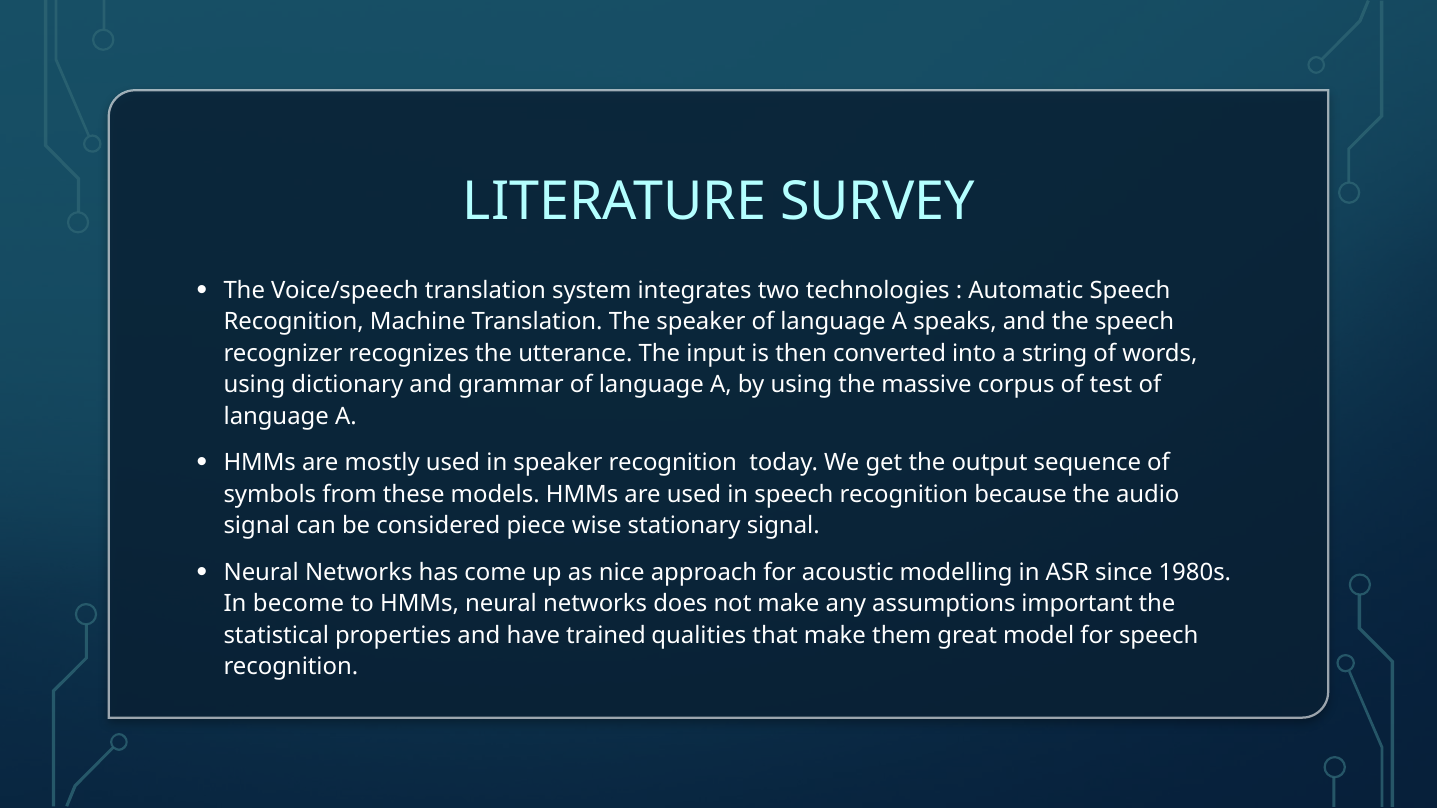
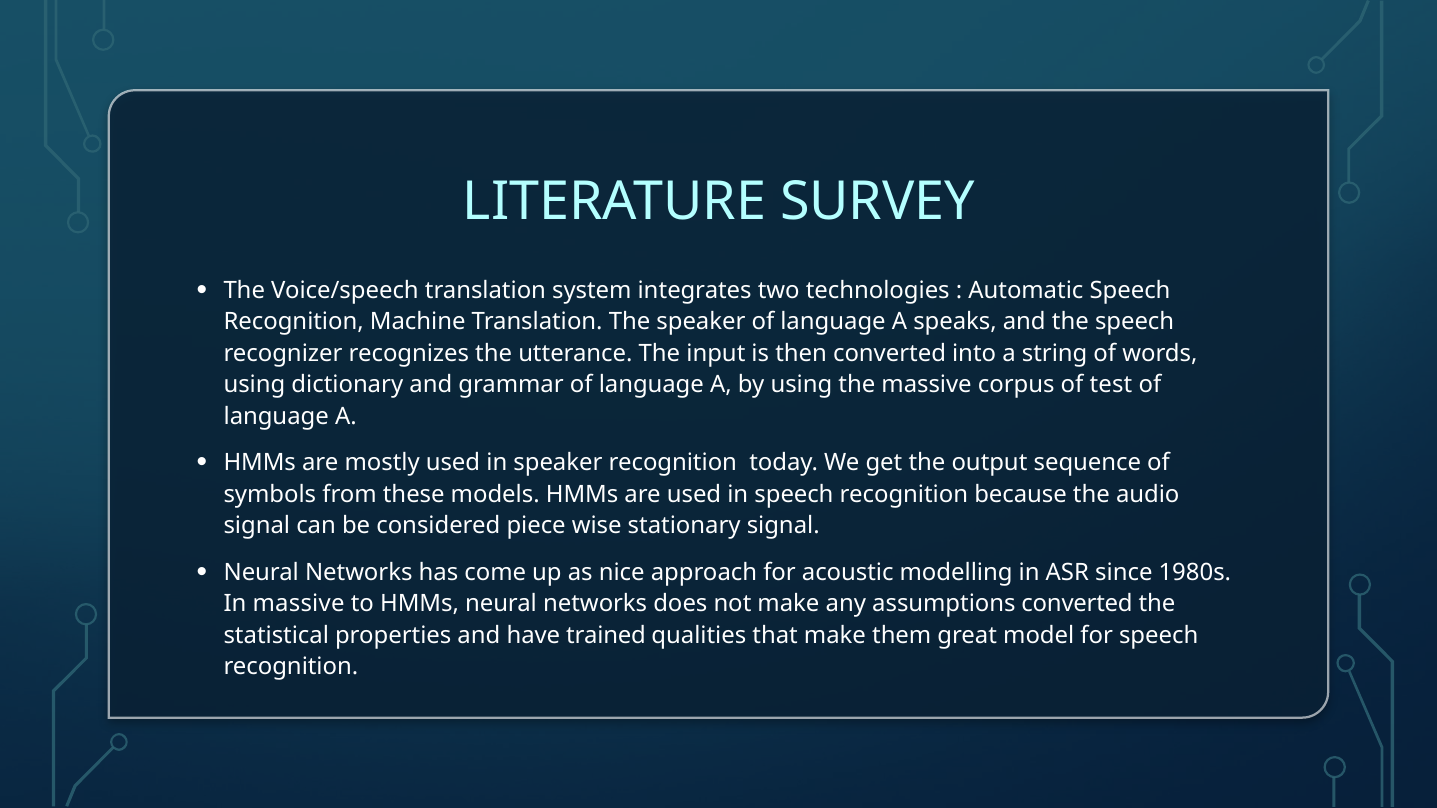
In become: become -> massive
assumptions important: important -> converted
